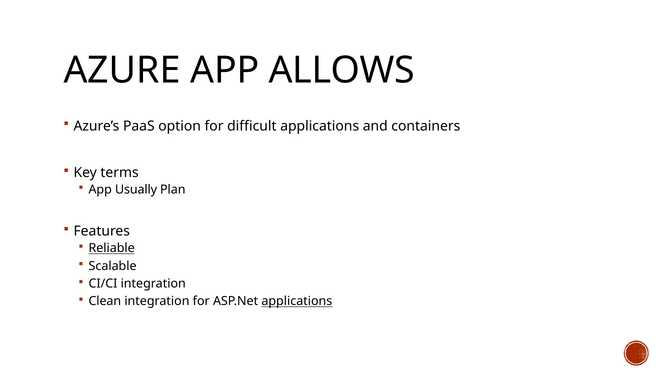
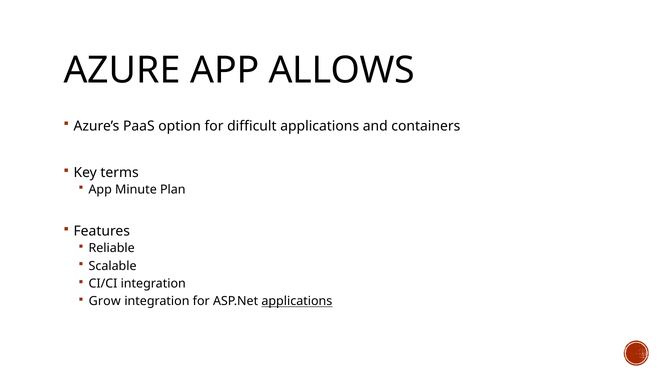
Usually: Usually -> Minute
Reliable underline: present -> none
Clean: Clean -> Grow
